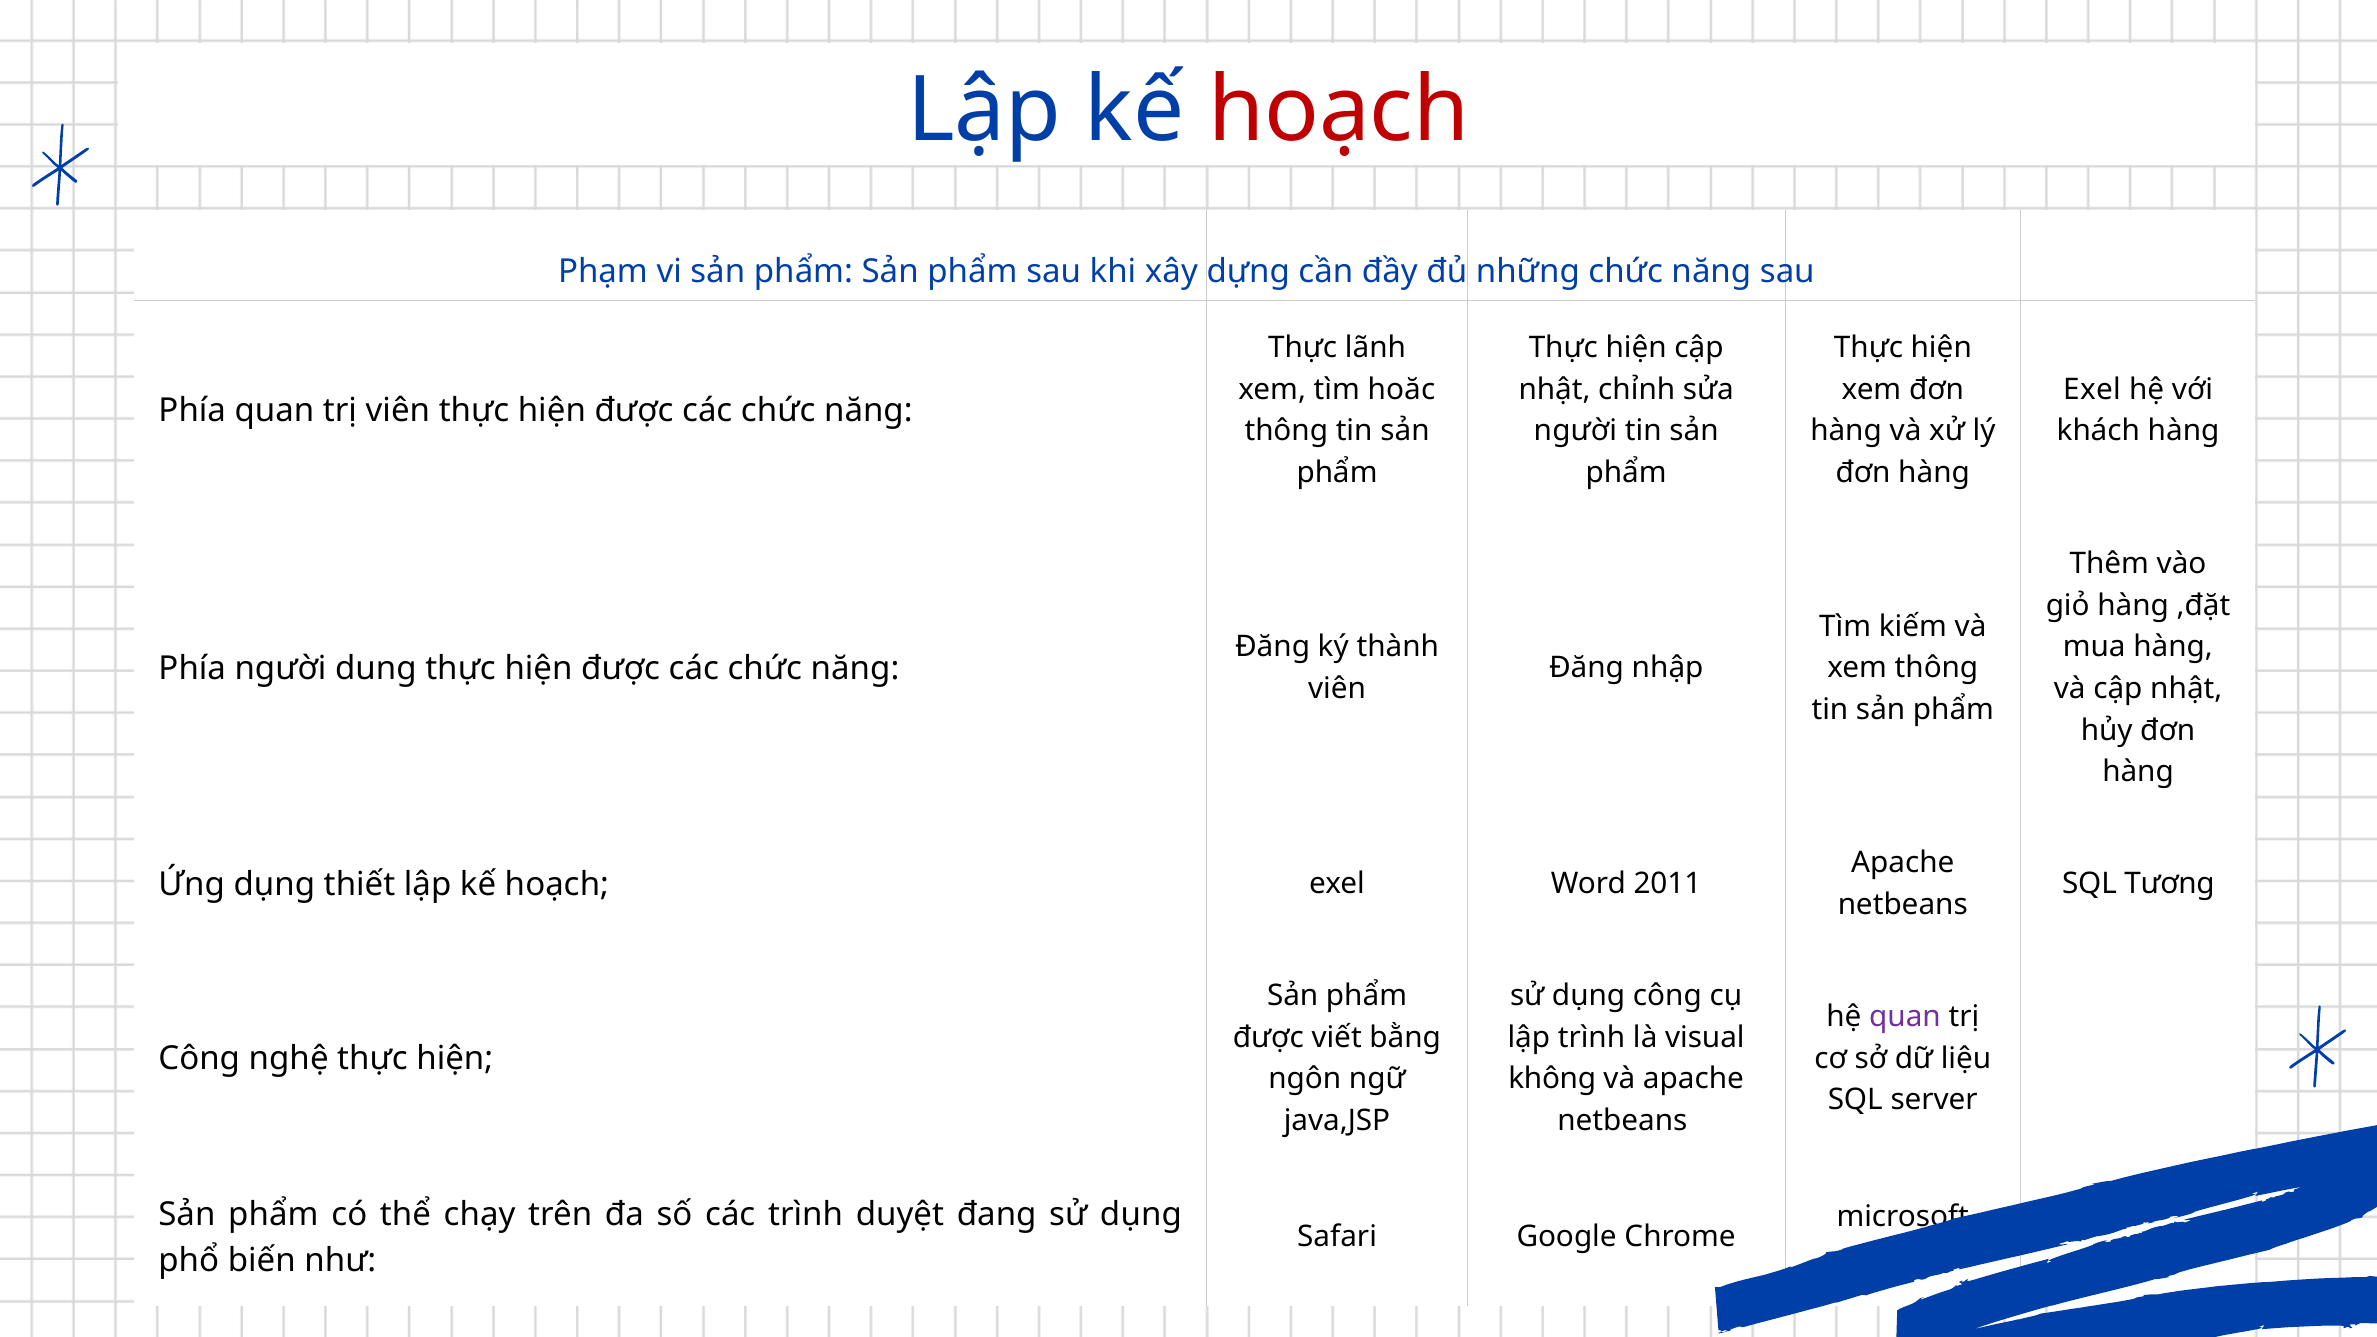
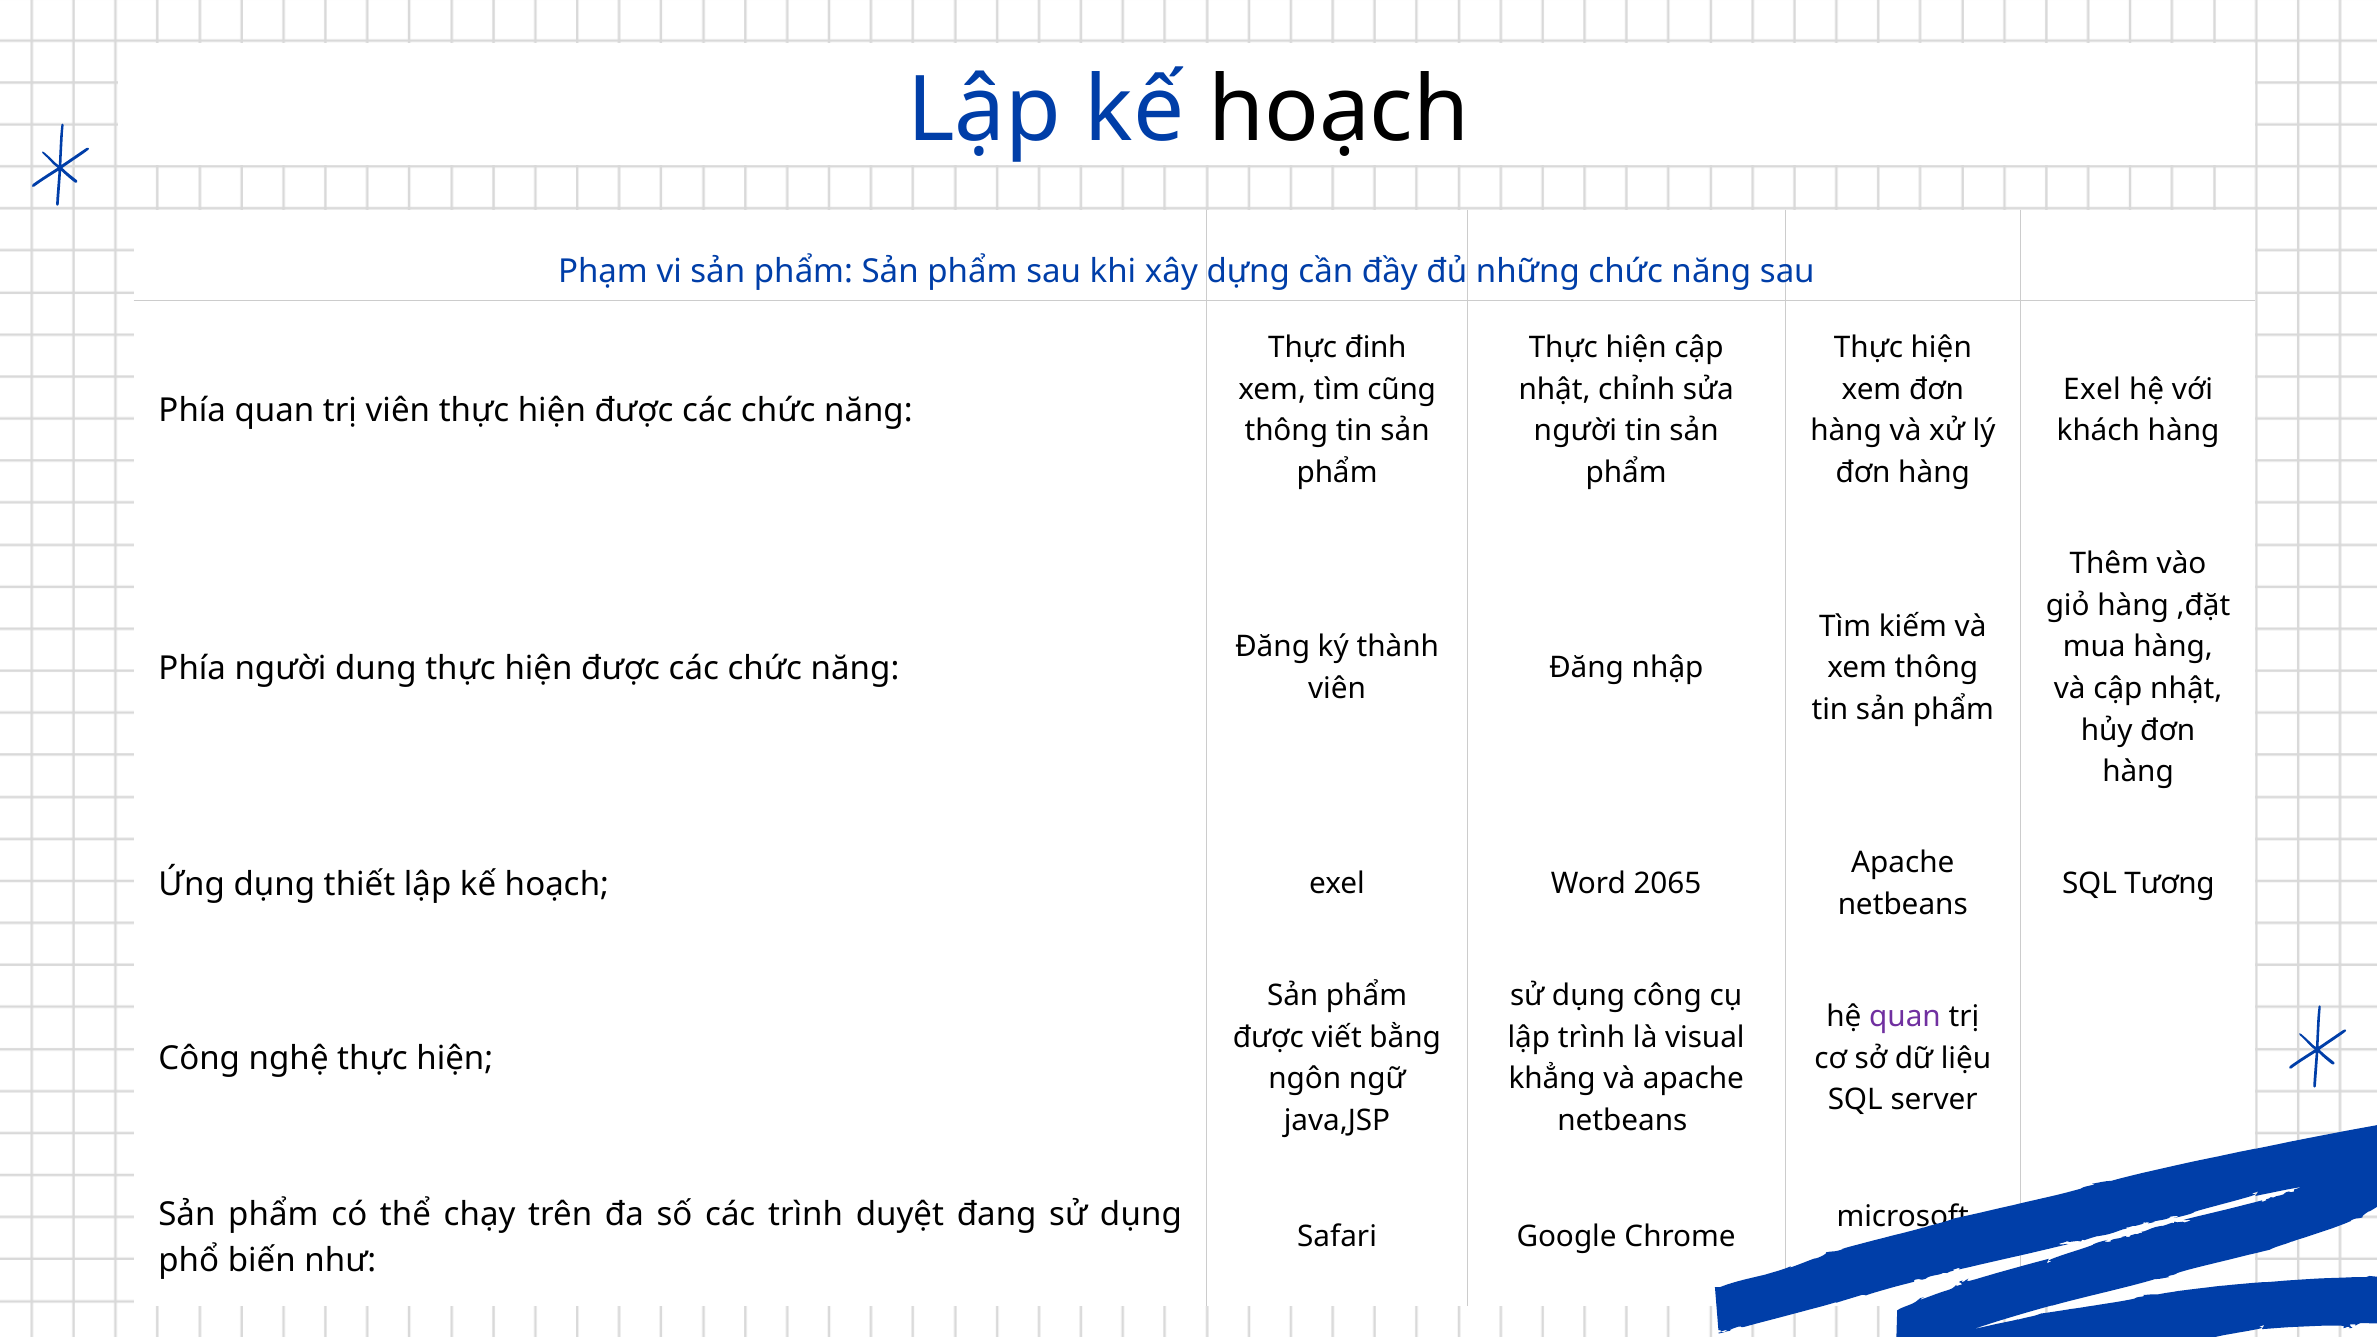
hoạch at (1339, 111) colour: red -> black
lãnh: lãnh -> đinh
hoăc: hoăc -> cũng
2011: 2011 -> 2065
không: không -> khẳng
